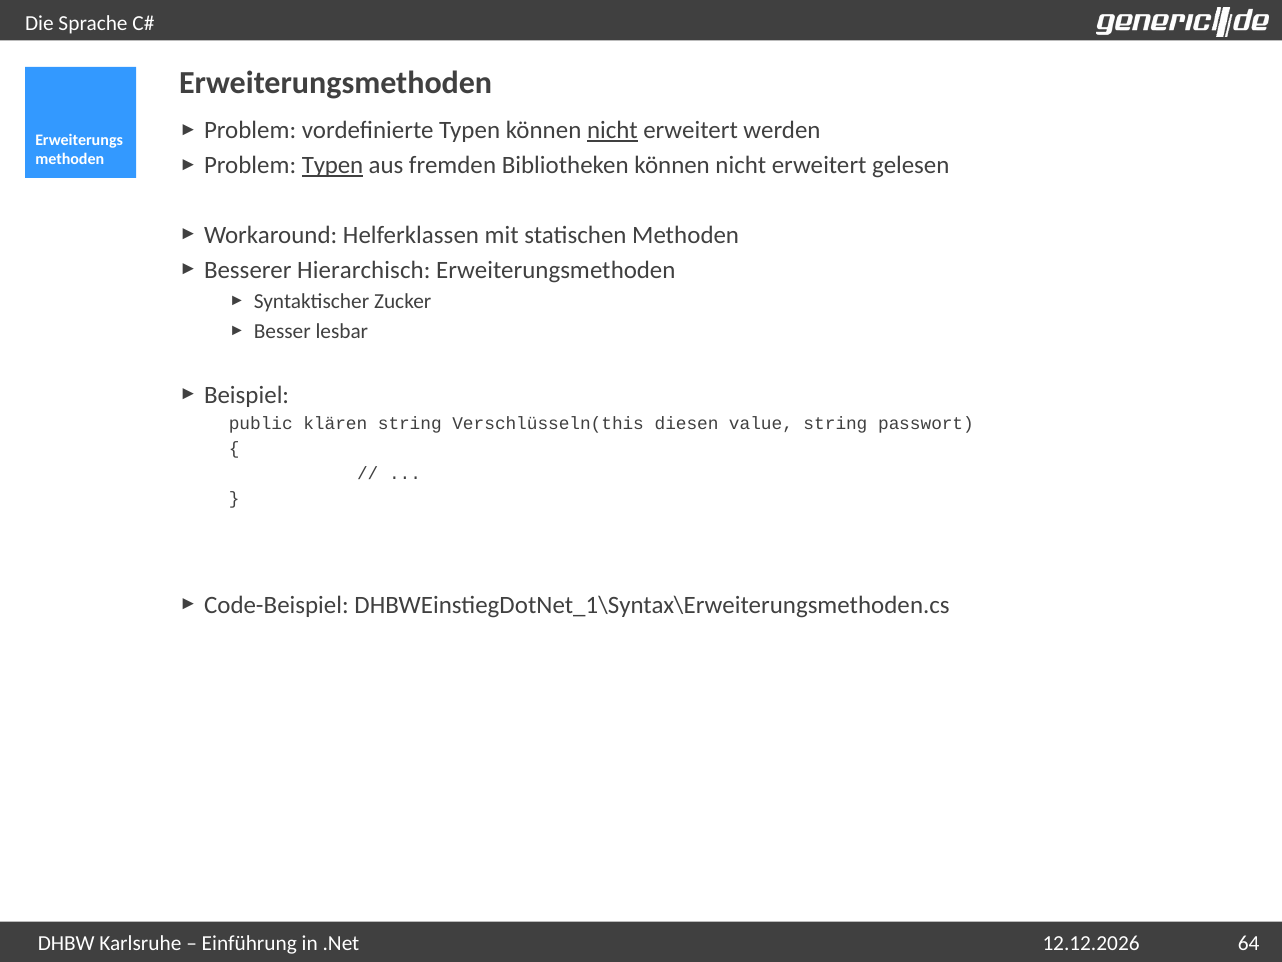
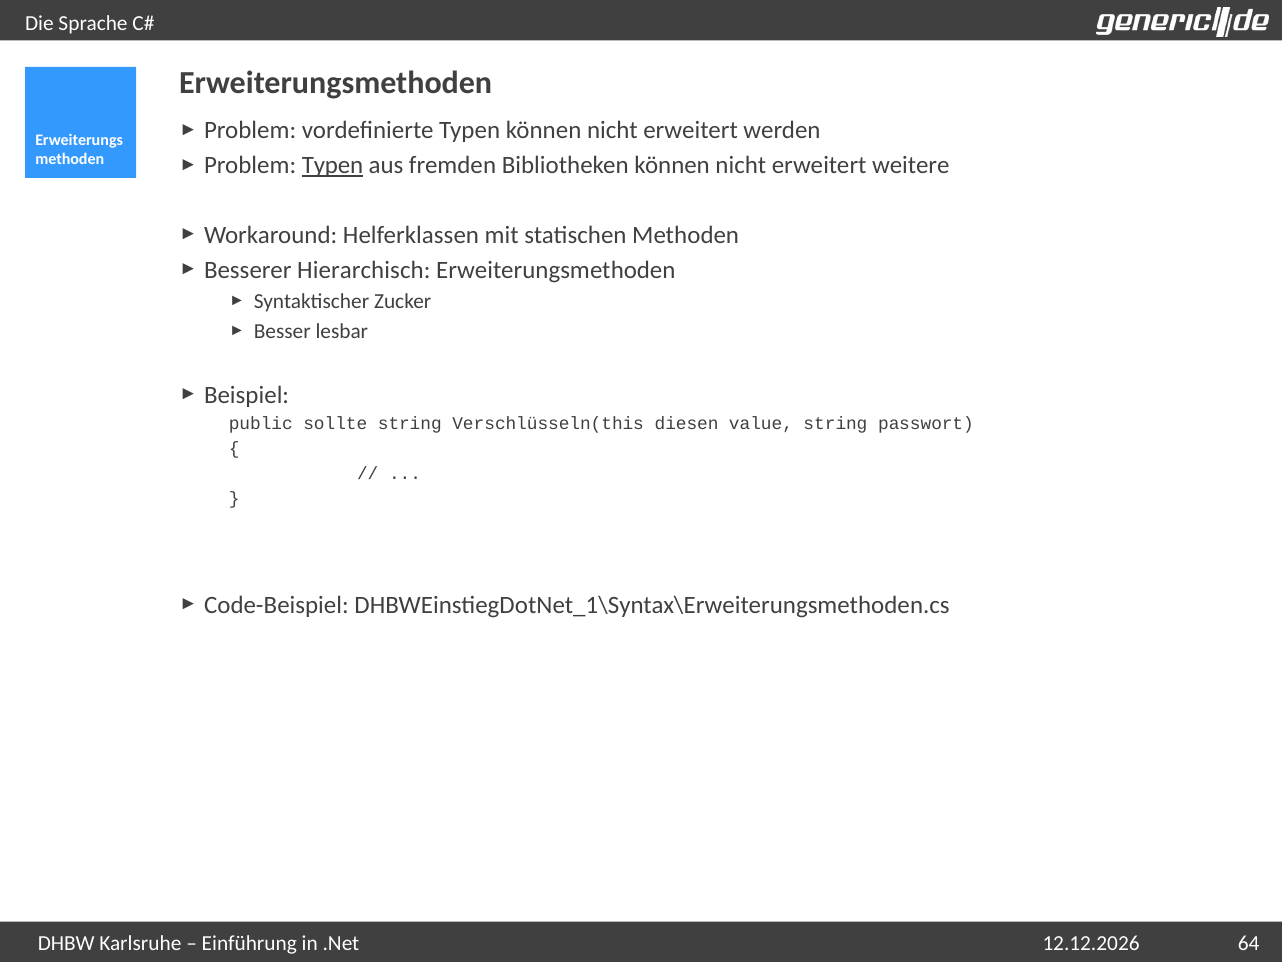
nicht at (612, 130) underline: present -> none
gelesen: gelesen -> weitere
klären: klären -> sollte
